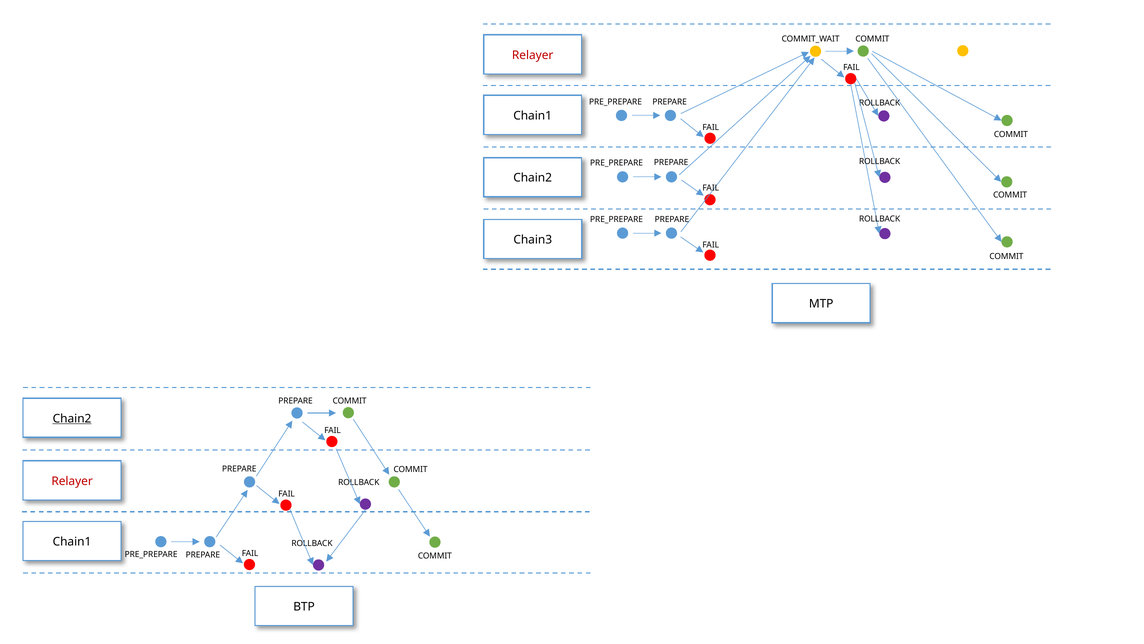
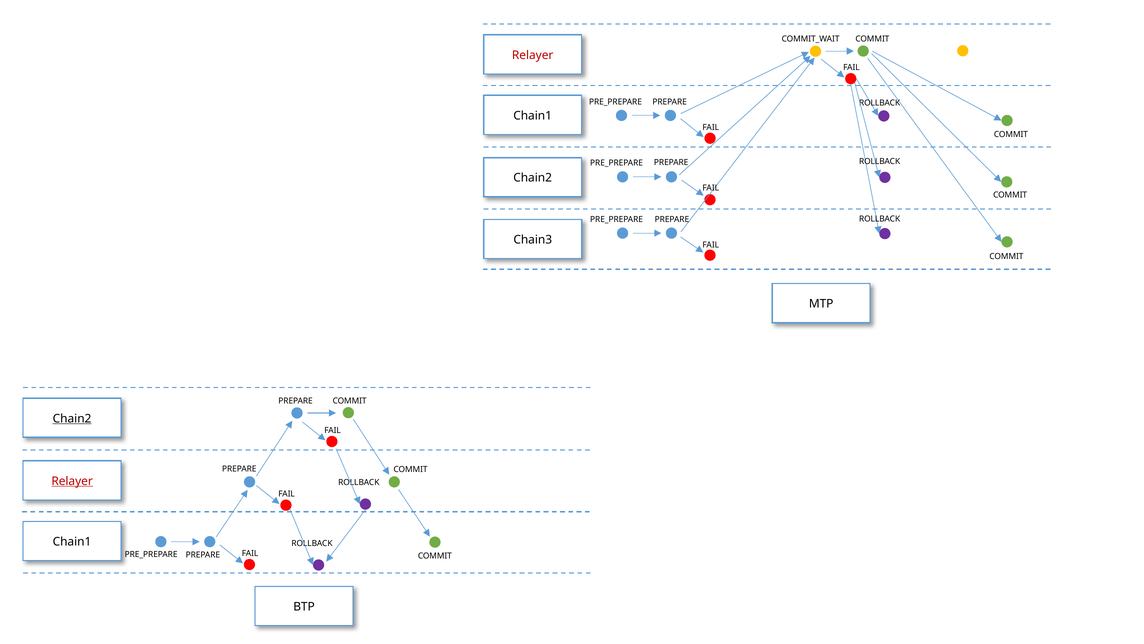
Relayer at (72, 481) underline: none -> present
